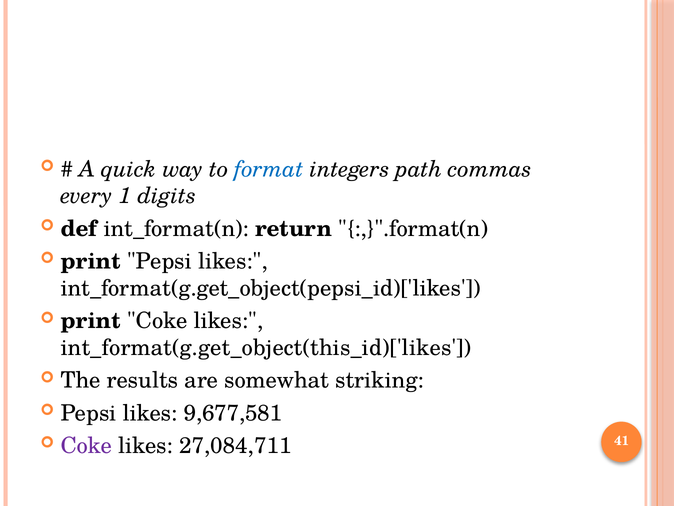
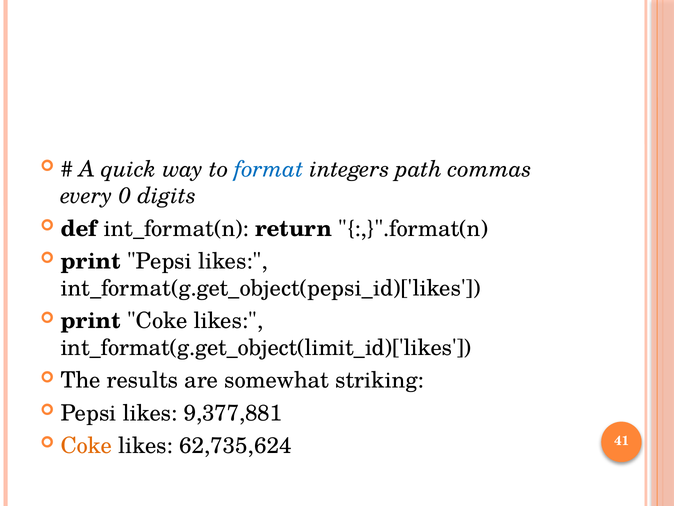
1: 1 -> 0
int_format(g.get_object(this_id)['likes: int_format(g.get_object(this_id)['likes -> int_format(g.get_object(limit_id)['likes
9,677,581: 9,677,581 -> 9,377,881
Coke at (86, 445) colour: purple -> orange
27,084,711: 27,084,711 -> 62,735,624
